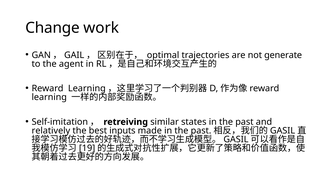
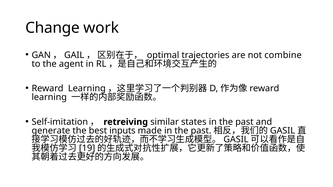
generate: generate -> combine
relatively: relatively -> generate
